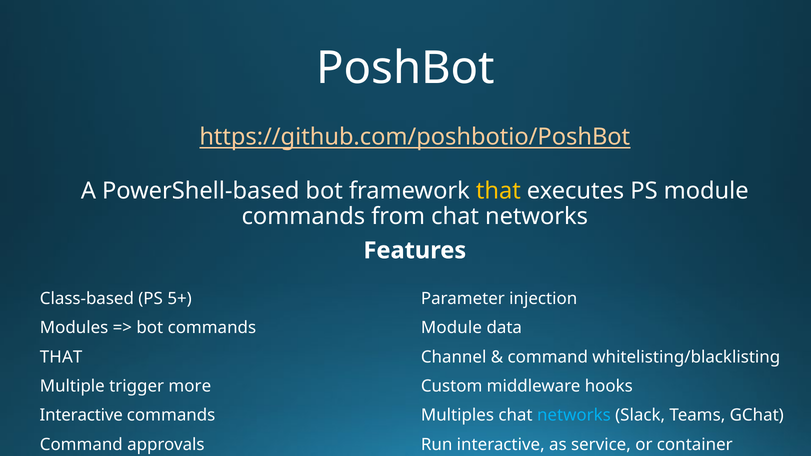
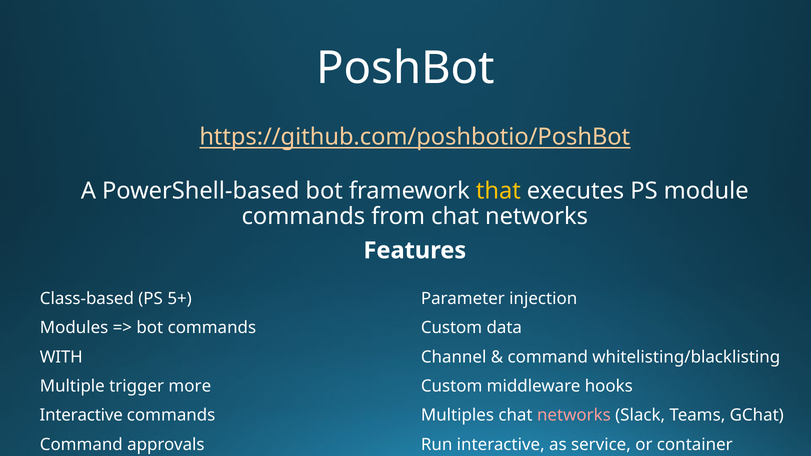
commands Module: Module -> Custom
THAT at (61, 357): THAT -> WITH
networks at (574, 416) colour: light blue -> pink
